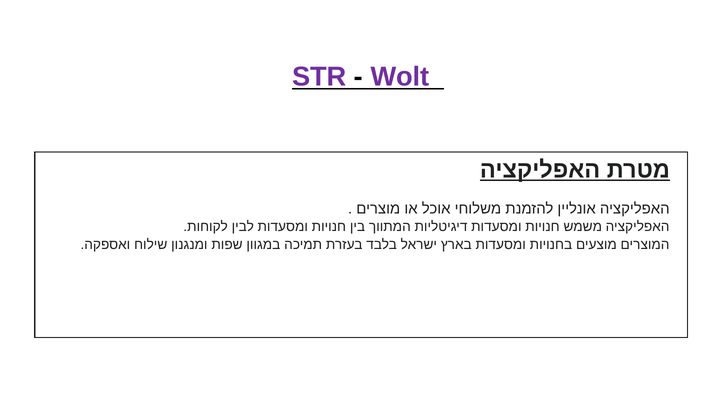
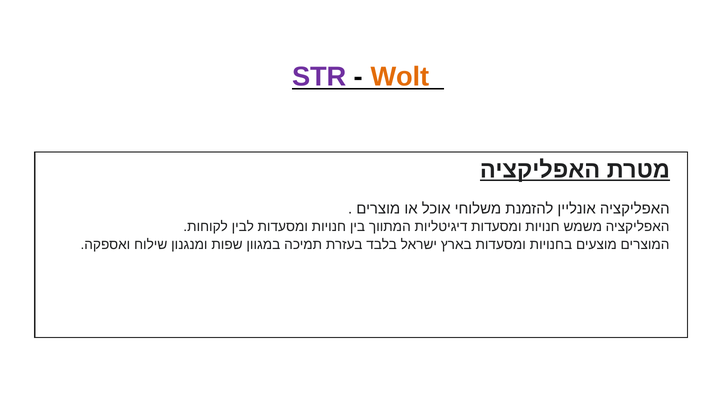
Wolt colour: purple -> orange
